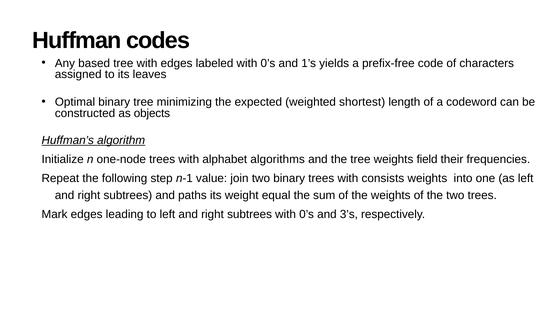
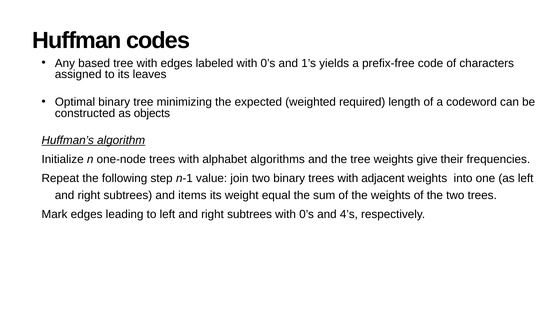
shortest: shortest -> required
field: field -> give
consists: consists -> adjacent
paths: paths -> items
3’s: 3’s -> 4’s
